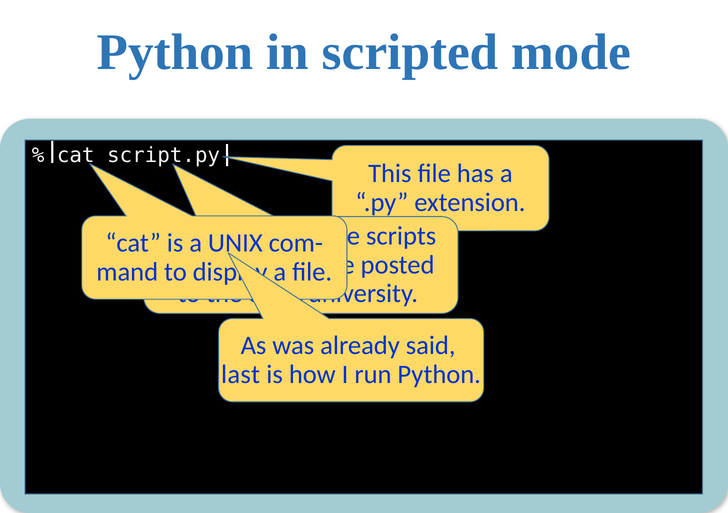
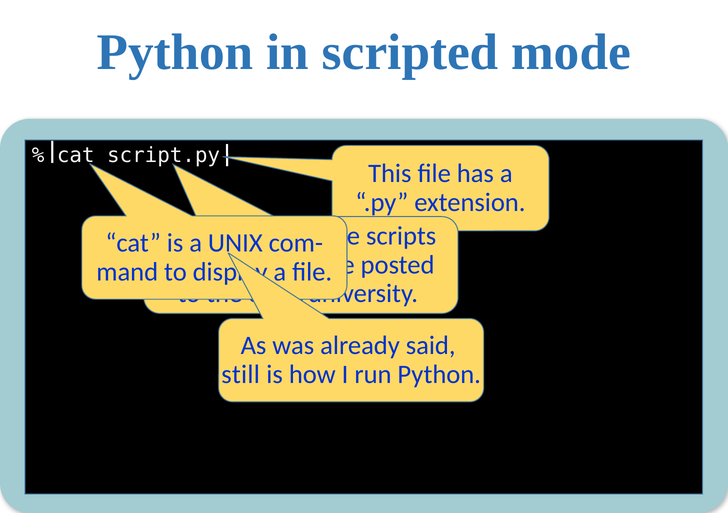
last: last -> still
